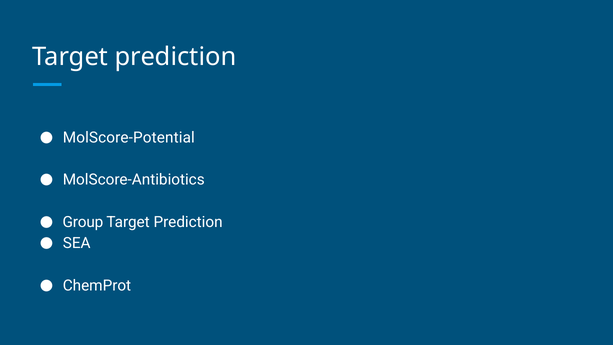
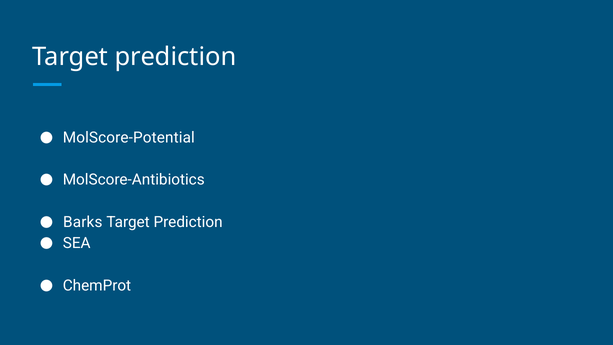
Group: Group -> Barks
